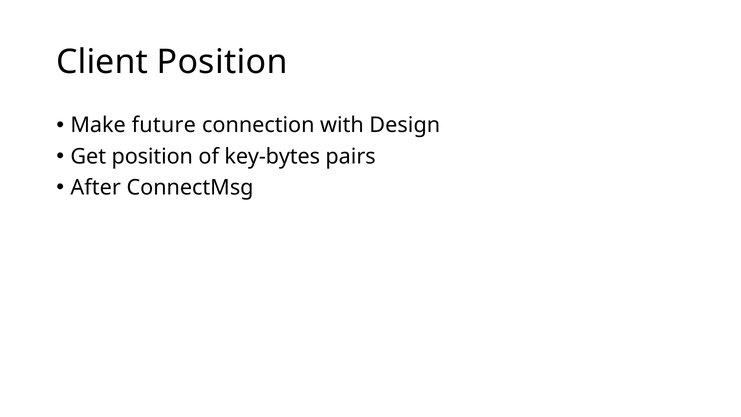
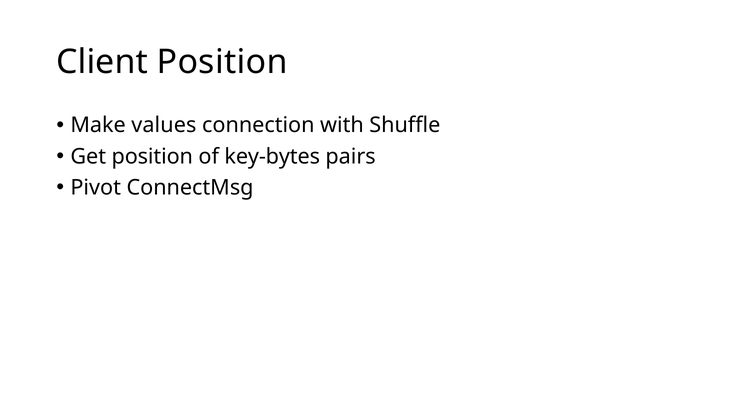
future: future -> values
Design: Design -> Shuffle
After: After -> Pivot
